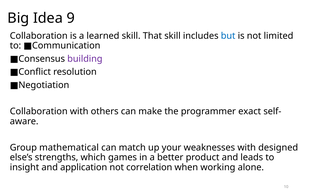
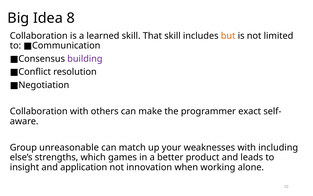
9: 9 -> 8
but colour: blue -> orange
mathematical: mathematical -> unreasonable
designed: designed -> including
correlation: correlation -> innovation
